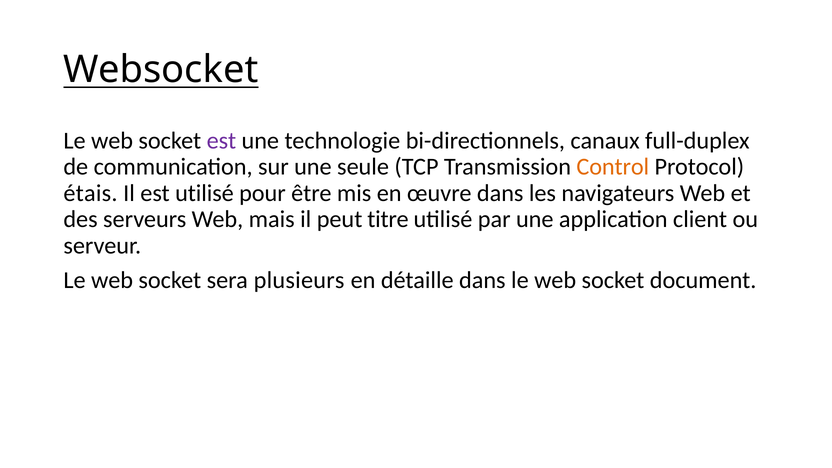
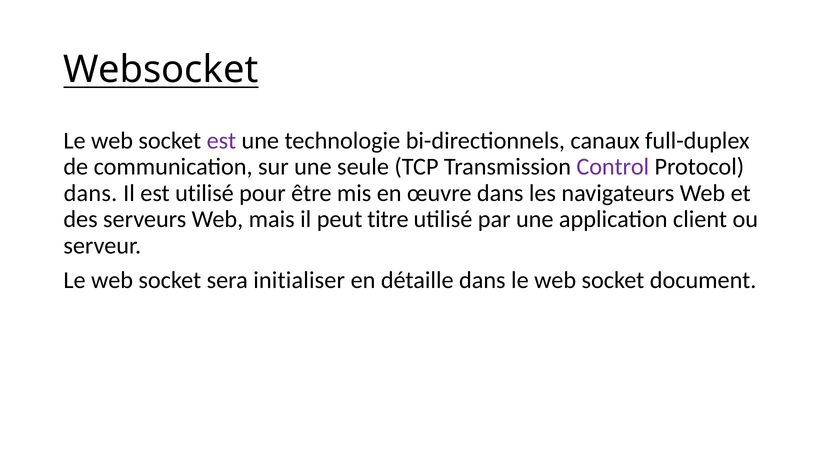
Control colour: orange -> purple
étais at (90, 193): étais -> dans
plusieurs: plusieurs -> initialiser
